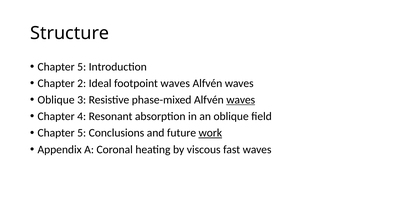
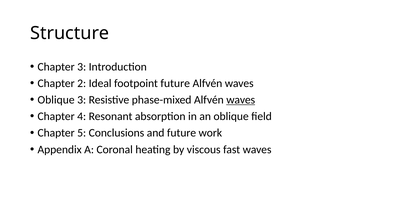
5 at (82, 67): 5 -> 3
footpoint waves: waves -> future
work underline: present -> none
